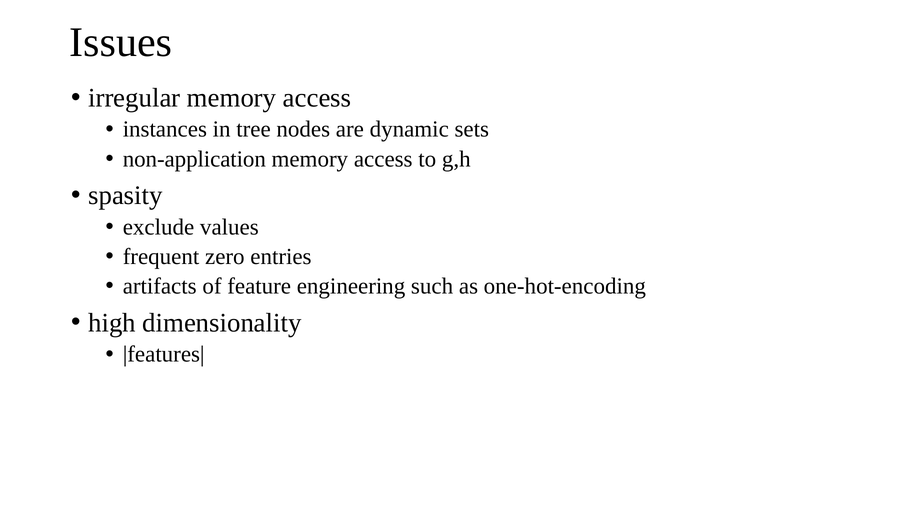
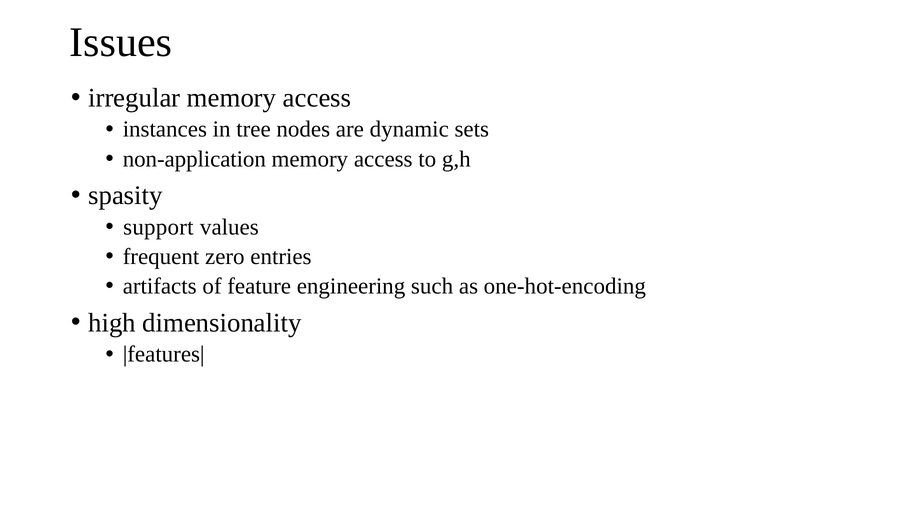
exclude: exclude -> support
